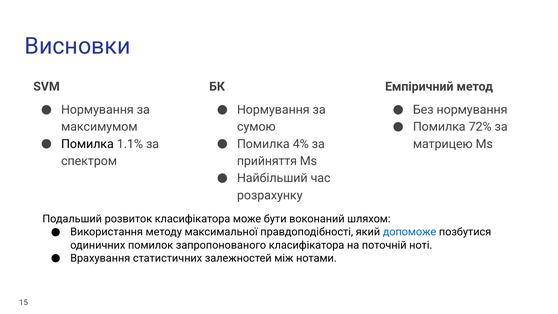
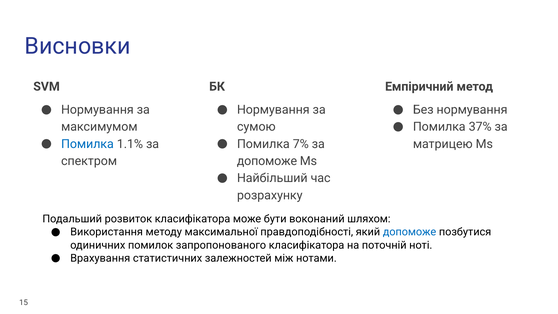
72%: 72% -> 37%
Помилка at (87, 144) colour: black -> blue
4%: 4% -> 7%
прийняття at (267, 161): прийняття -> допоможе
